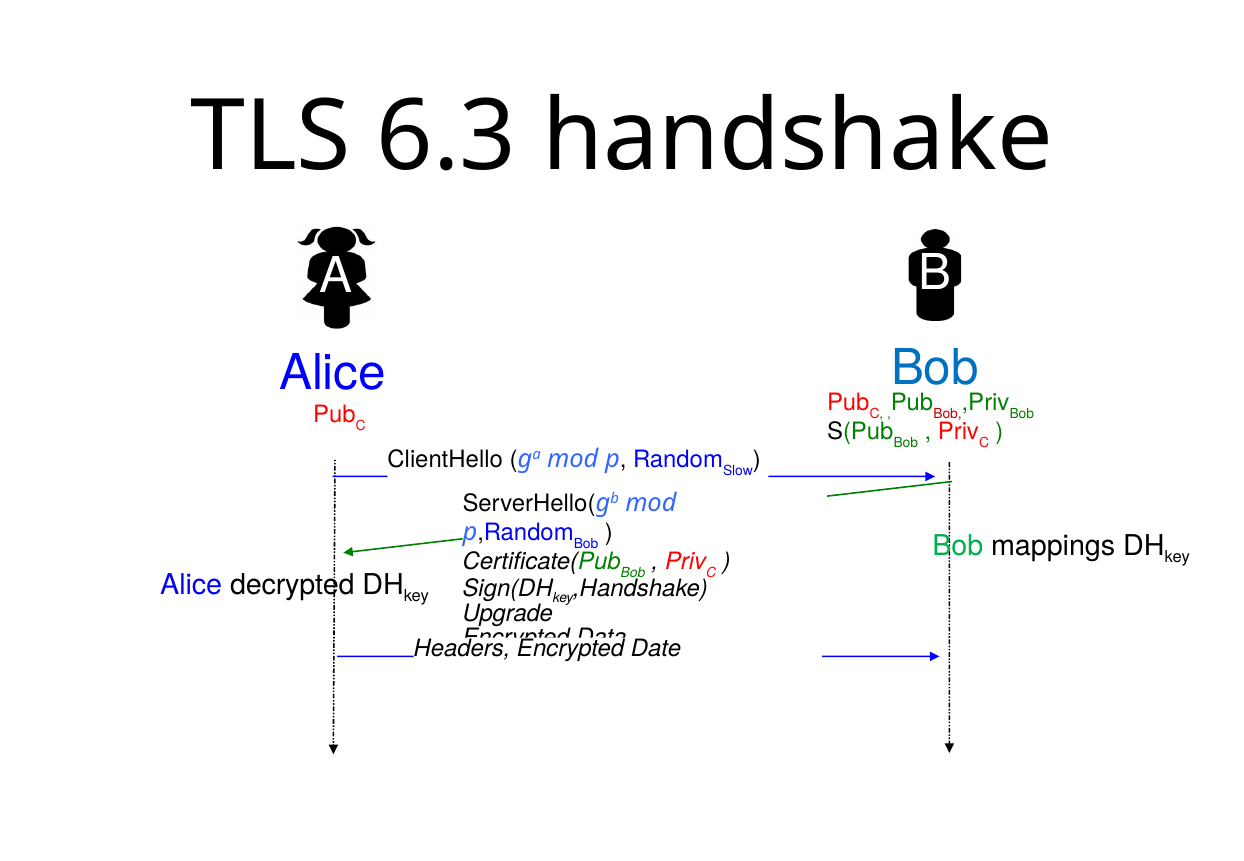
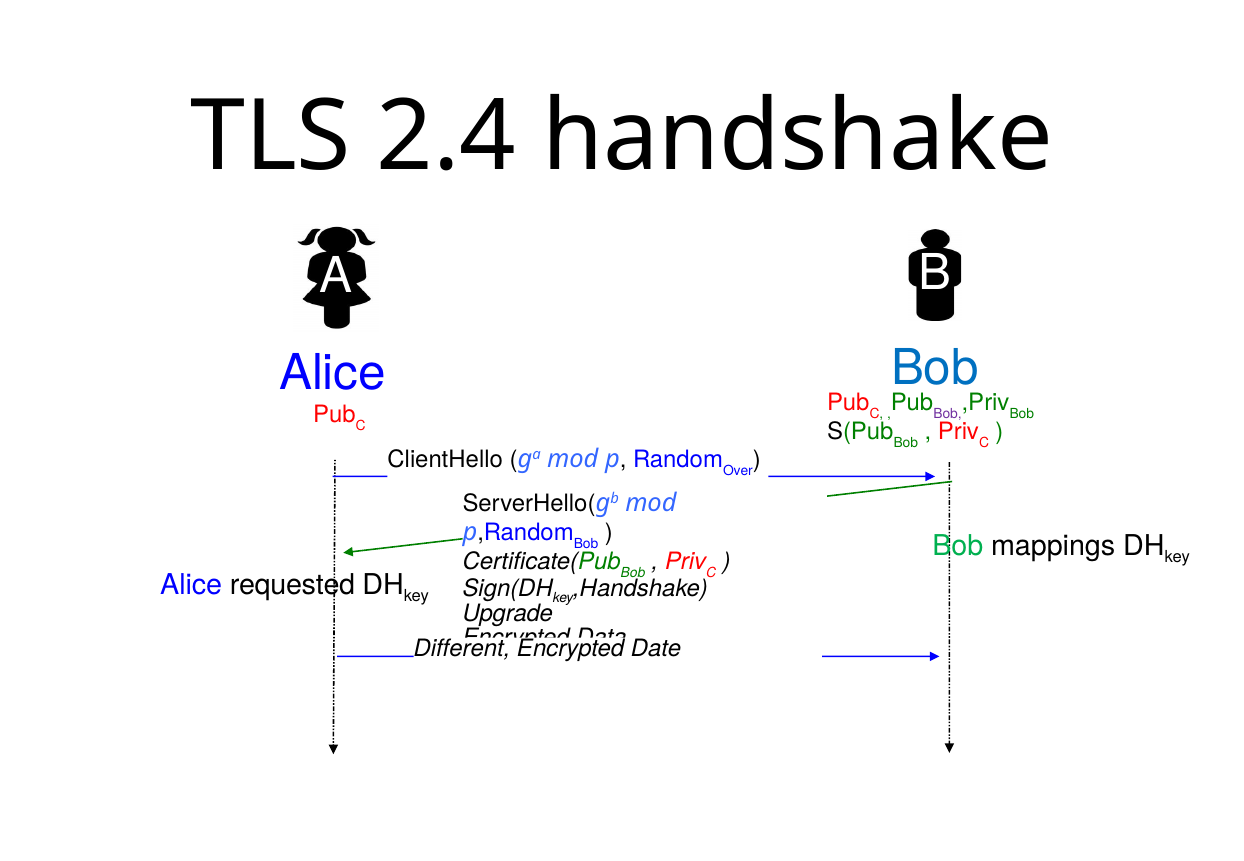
6.3: 6.3 -> 2.4
Bob at (948, 414) colour: red -> purple
Slow: Slow -> Over
decrypted: decrypted -> requested
Headers: Headers -> Different
